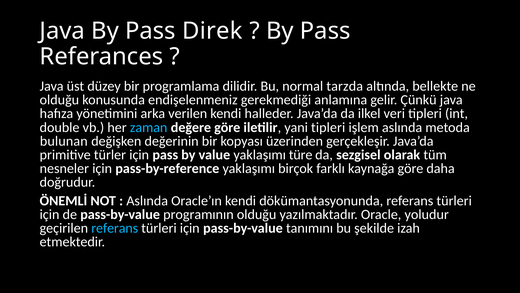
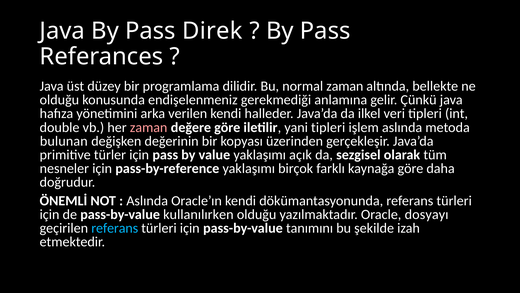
normal tarzda: tarzda -> zaman
zaman at (149, 127) colour: light blue -> pink
türe: türe -> açık
programının: programının -> kullanılırken
yoludur: yoludur -> dosyayı
